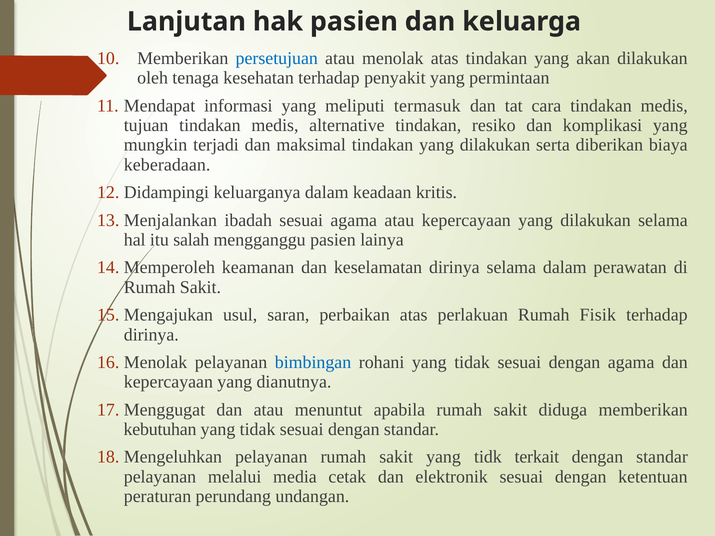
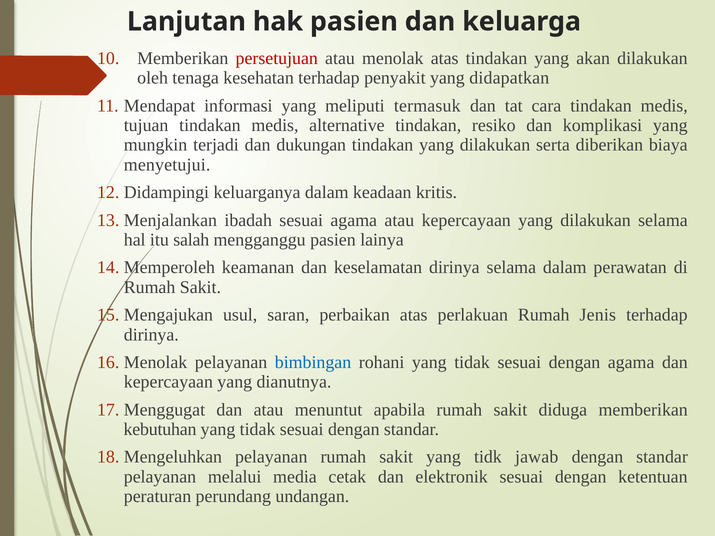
persetujuan colour: blue -> red
permintaan: permintaan -> didapatkan
maksimal: maksimal -> dukungan
keberadaan: keberadaan -> menyetujui
Fisik: Fisik -> Jenis
terkait: terkait -> jawab
